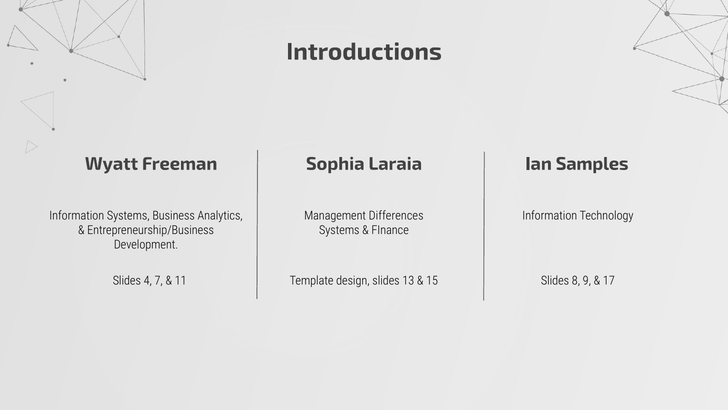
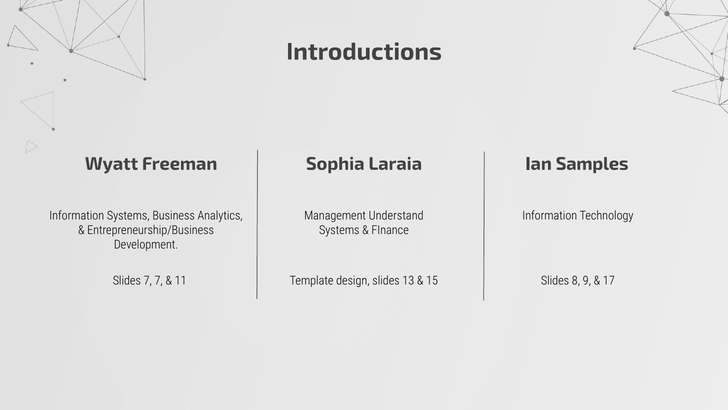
Differences: Differences -> Understand
Slides 4: 4 -> 7
